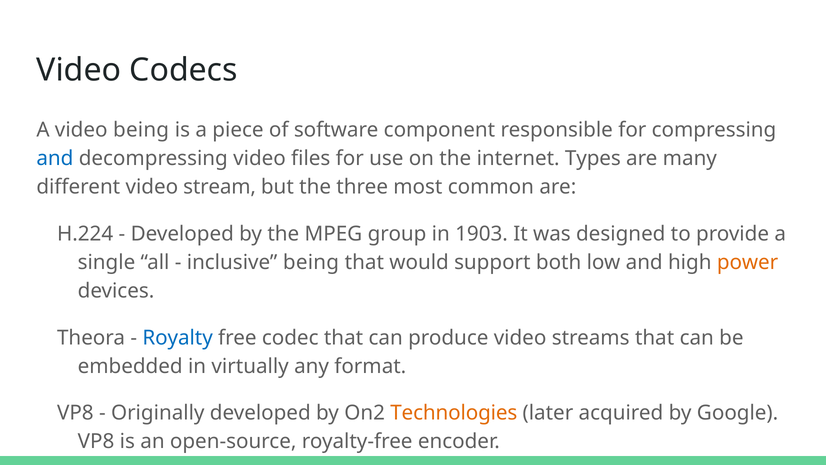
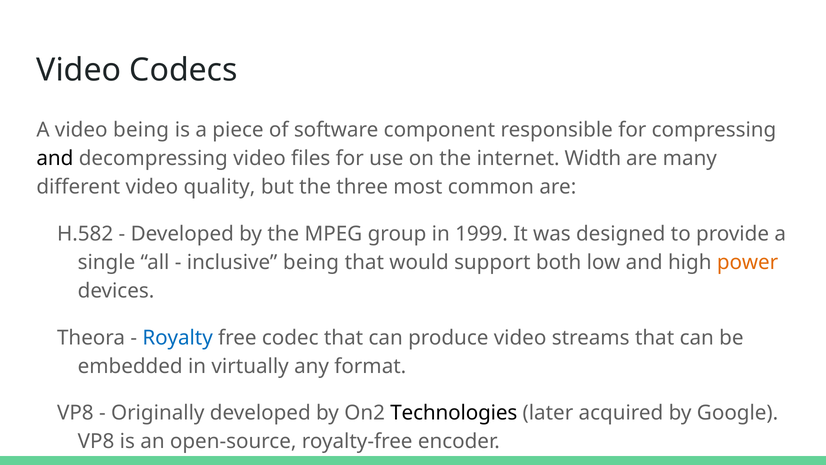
and at (55, 158) colour: blue -> black
Types: Types -> Width
stream: stream -> quality
H.224: H.224 -> H.582
1903: 1903 -> 1999
Technologies colour: orange -> black
